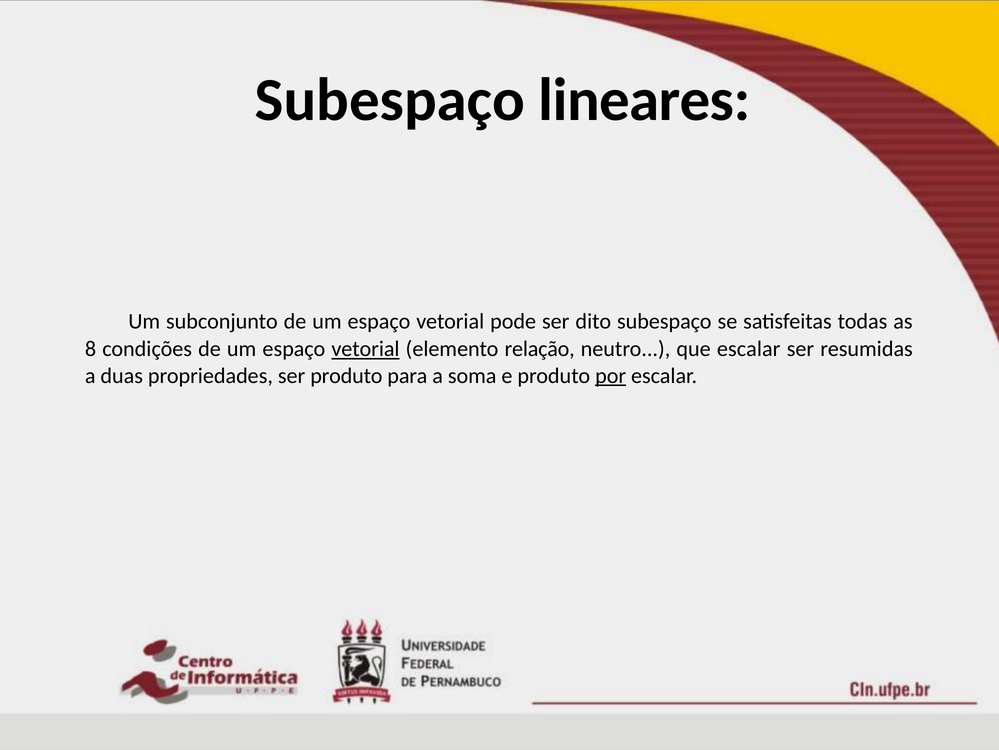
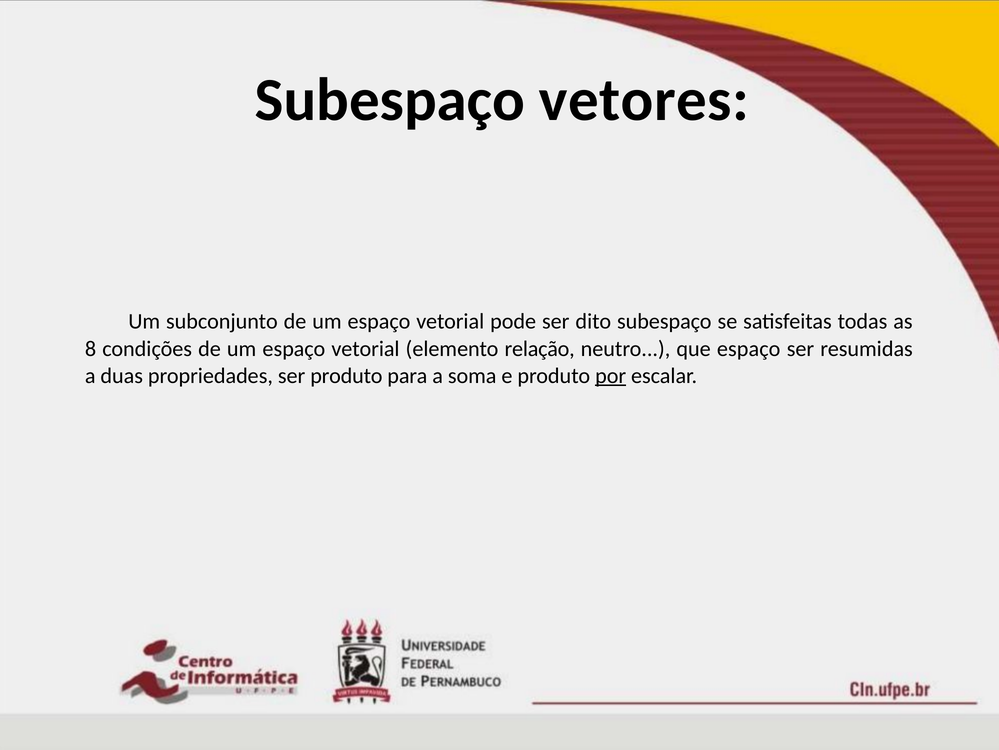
lineares: lineares -> vetores
vetorial at (365, 349) underline: present -> none
que escalar: escalar -> espaço
